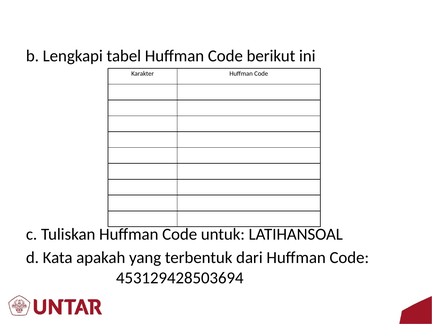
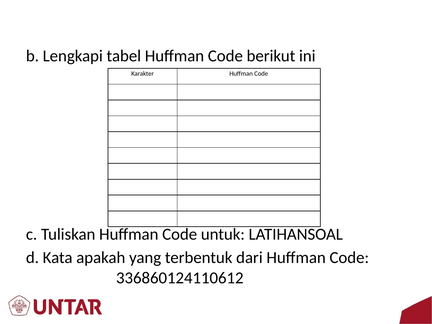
453129428503694: 453129428503694 -> 336860124110612
